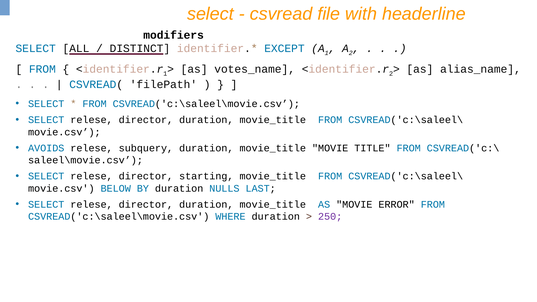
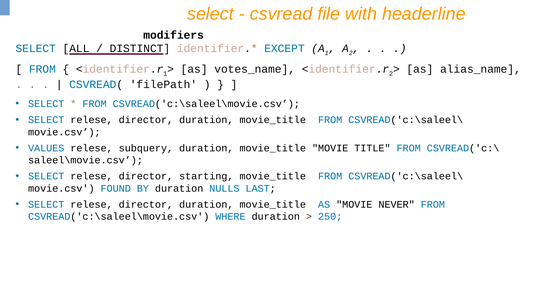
AVOIDS: AVOIDS -> VALUES
BELOW: BELOW -> FOUND
ERROR: ERROR -> NEVER
250 colour: purple -> blue
